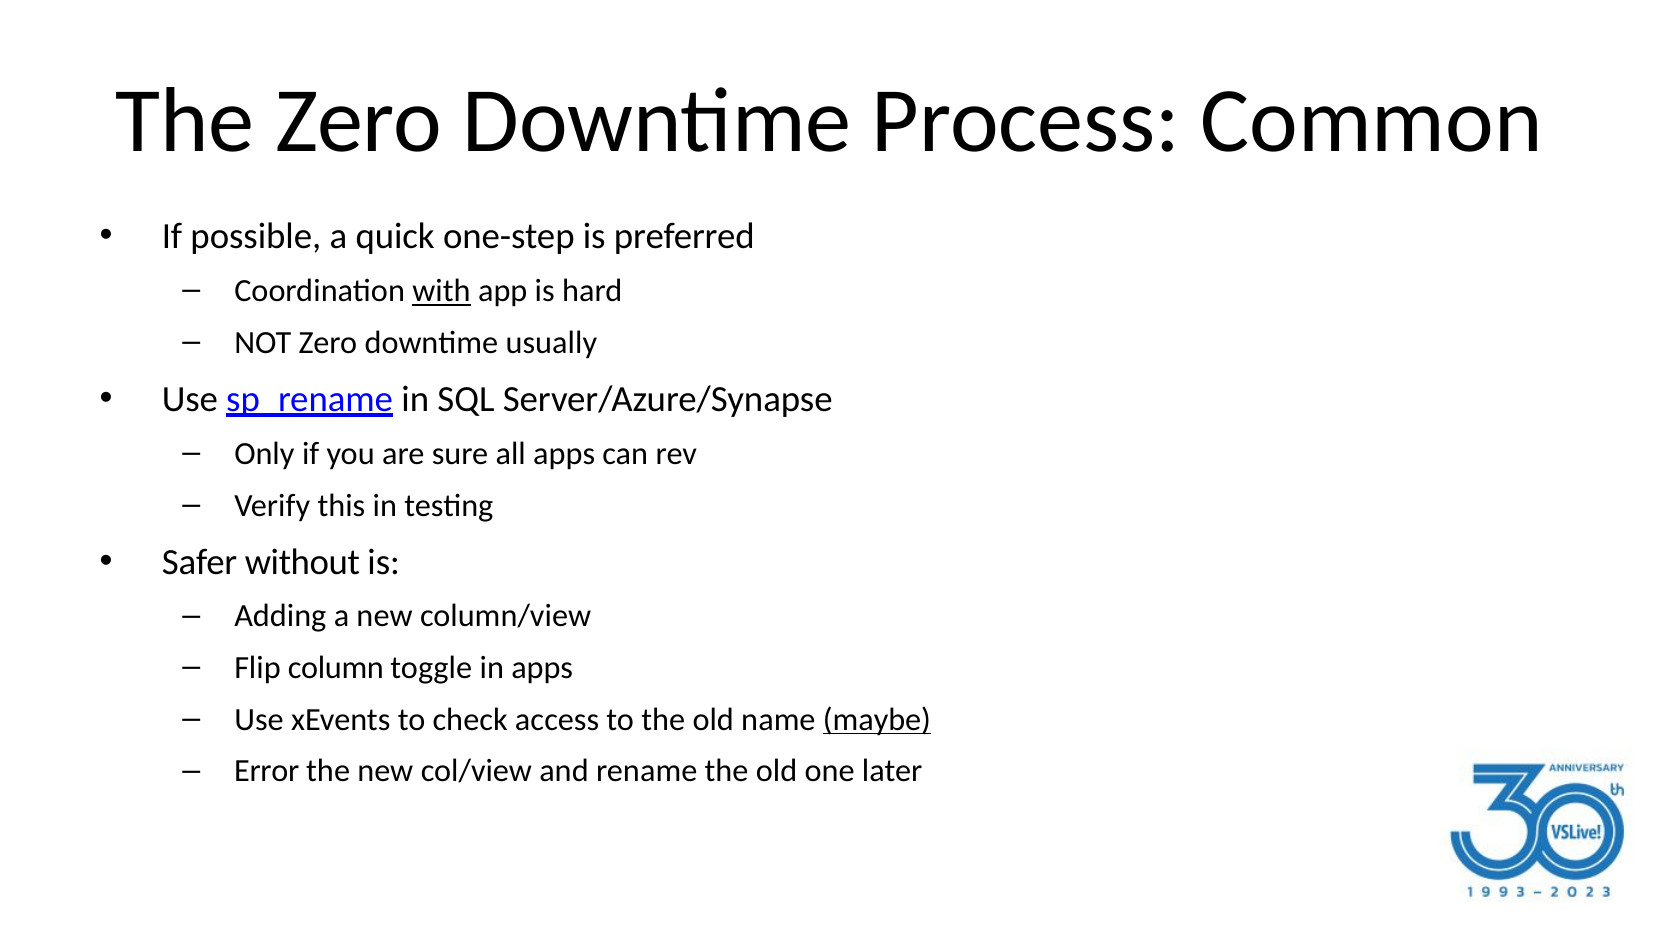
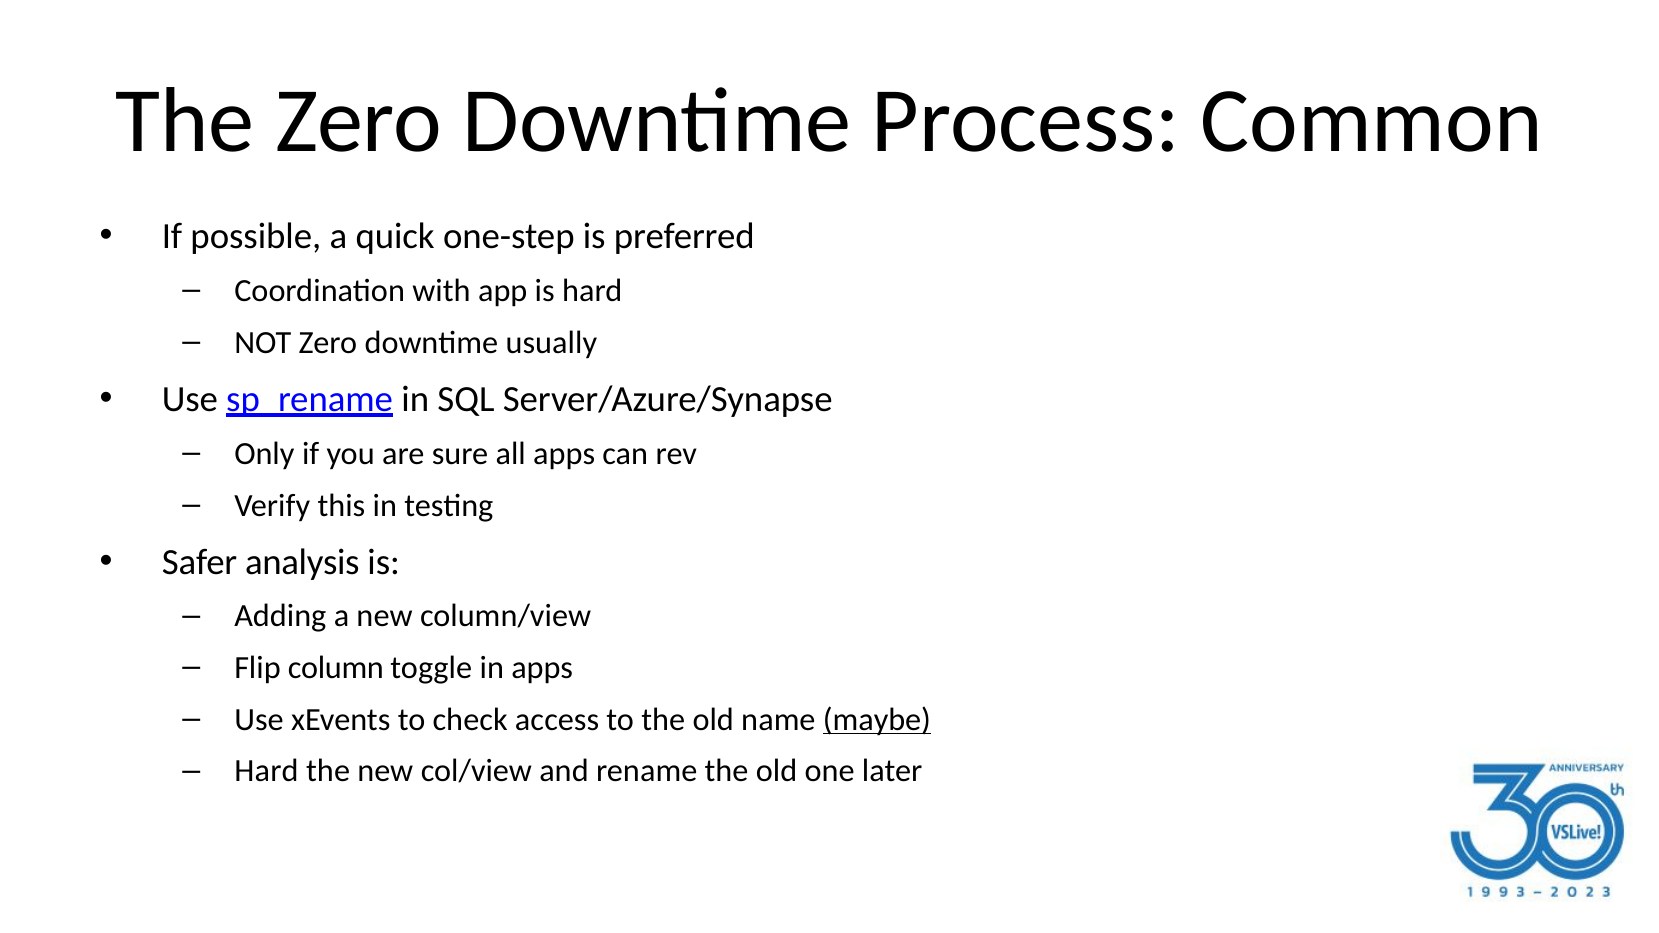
with underline: present -> none
without: without -> analysis
Error at (267, 771): Error -> Hard
